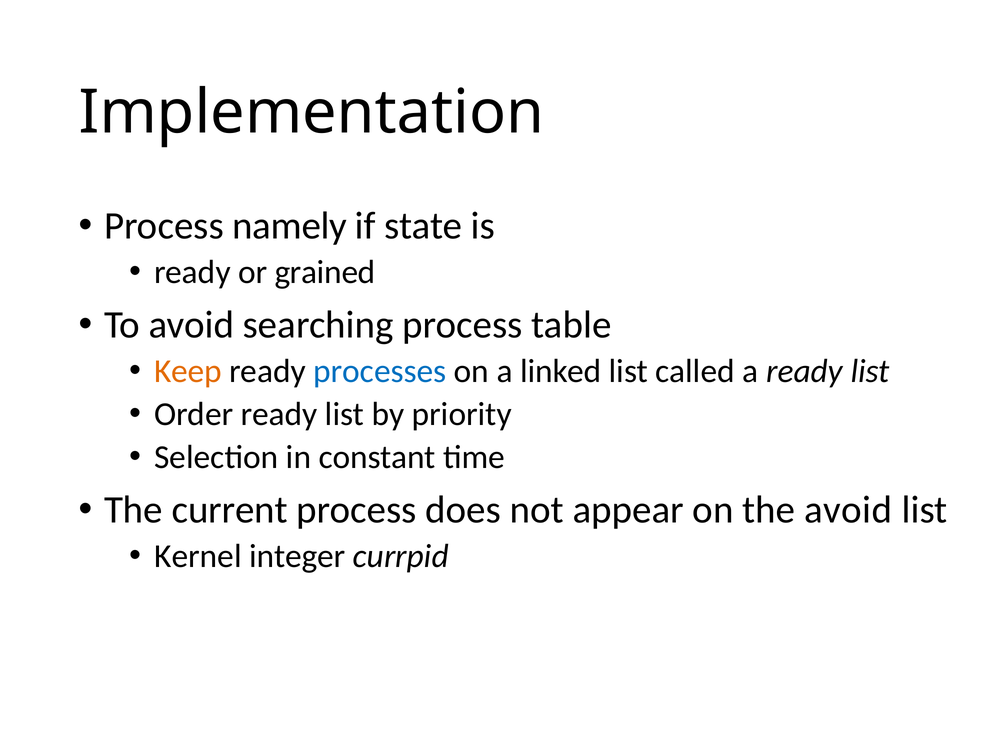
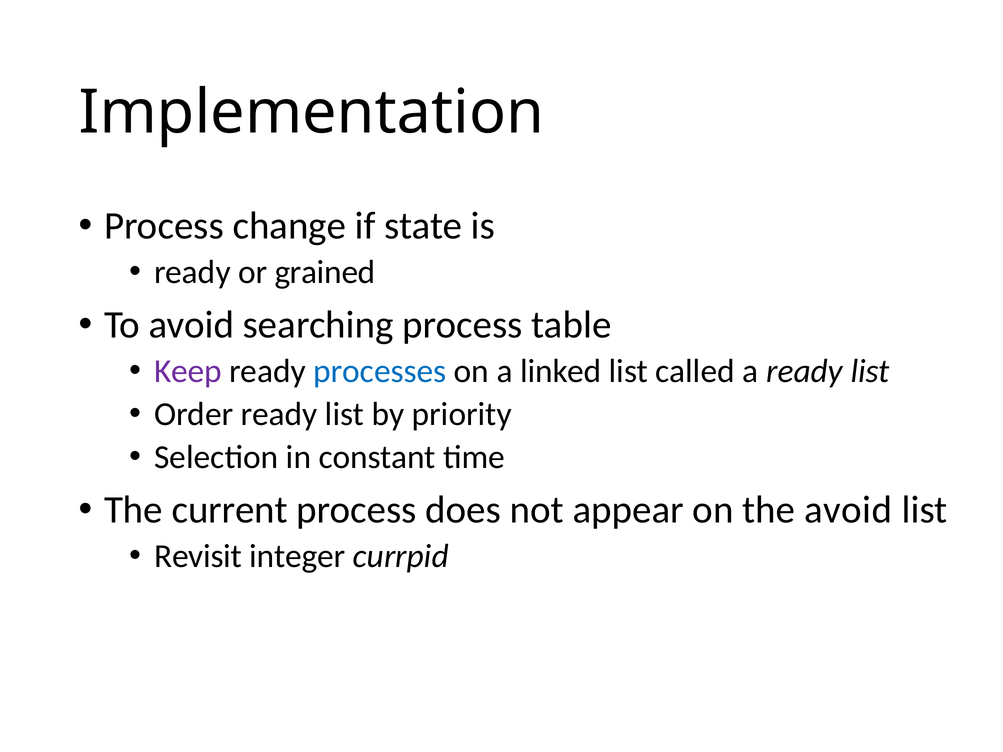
namely: namely -> change
Keep colour: orange -> purple
Kernel: Kernel -> Revisit
